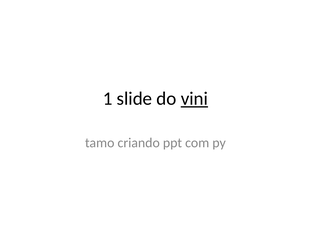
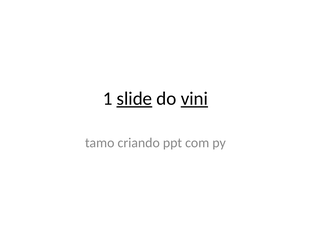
slide underline: none -> present
